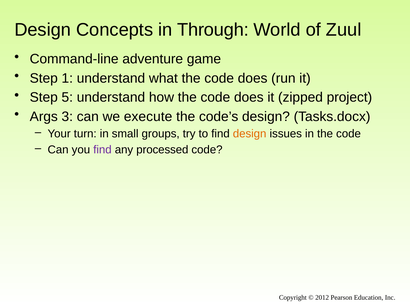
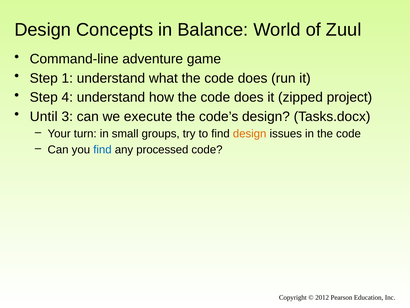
Through: Through -> Balance
5: 5 -> 4
Args: Args -> Until
find at (102, 150) colour: purple -> blue
